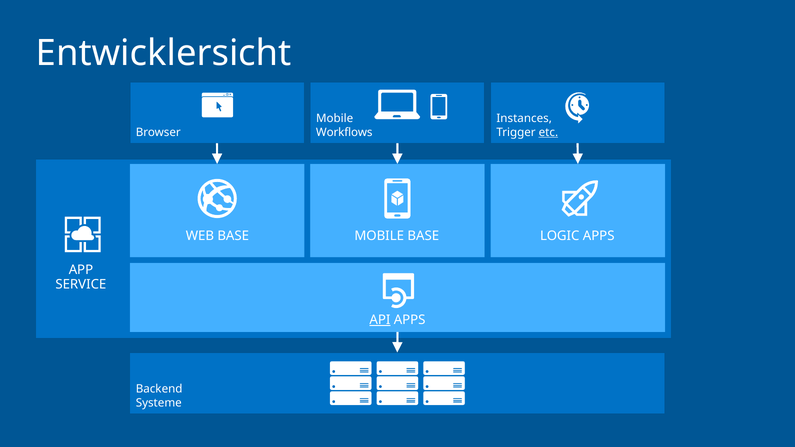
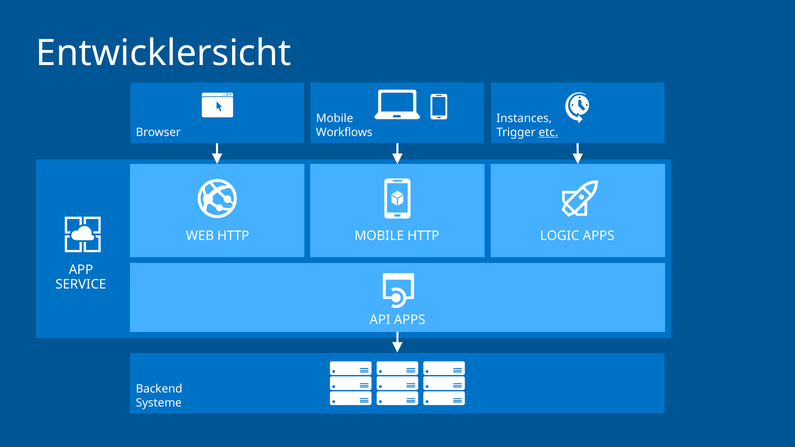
MOBILE BASE: BASE -> HTTP
WEB BASE: BASE -> HTTP
API underline: present -> none
